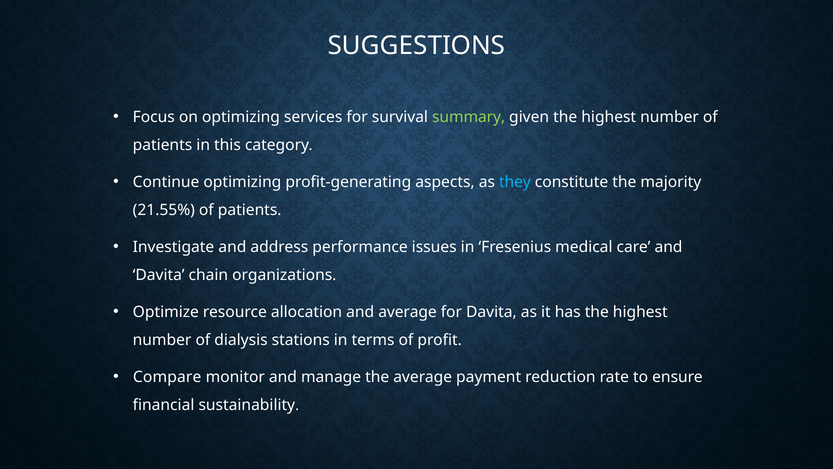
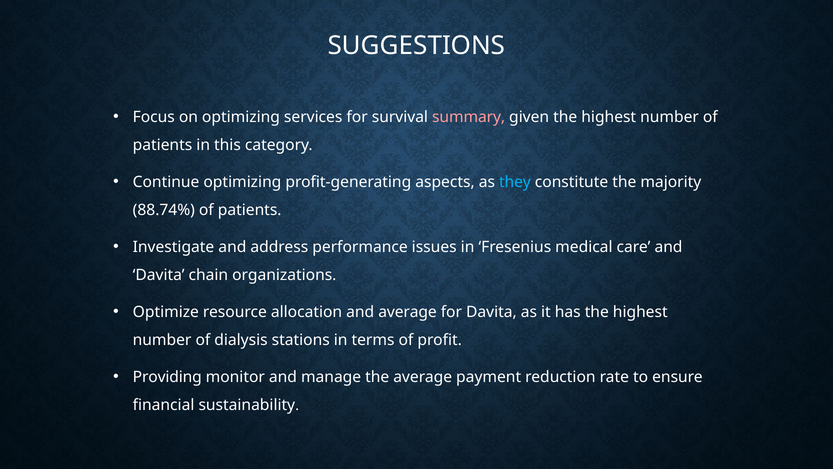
summary colour: light green -> pink
21.55%: 21.55% -> 88.74%
Compare: Compare -> Providing
